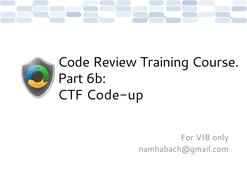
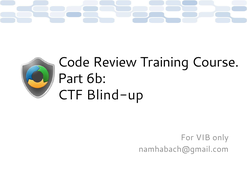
Code-up: Code-up -> Blind-up
